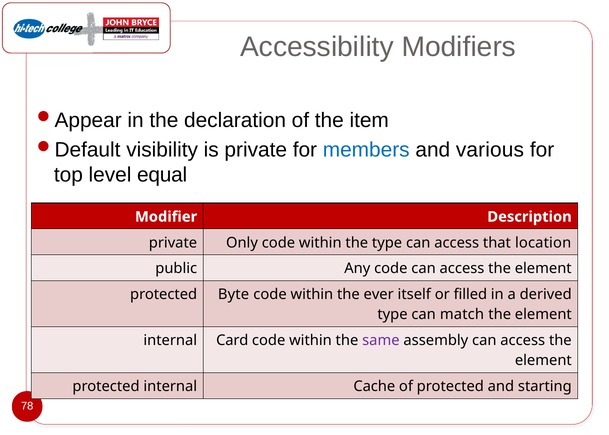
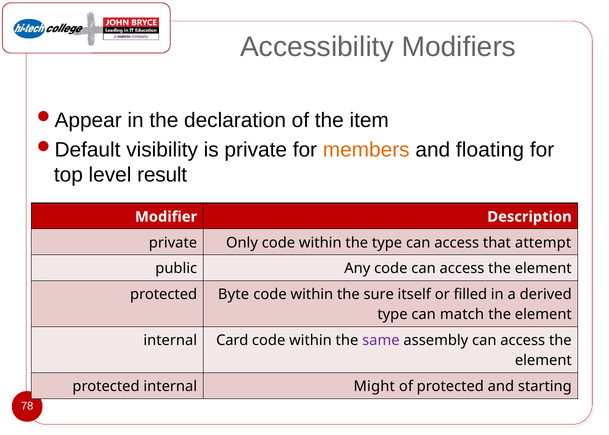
members colour: blue -> orange
various: various -> floating
equal: equal -> result
location: location -> attempt
ever: ever -> sure
Cache: Cache -> Might
